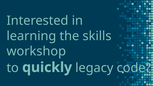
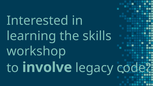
quickly: quickly -> involve
